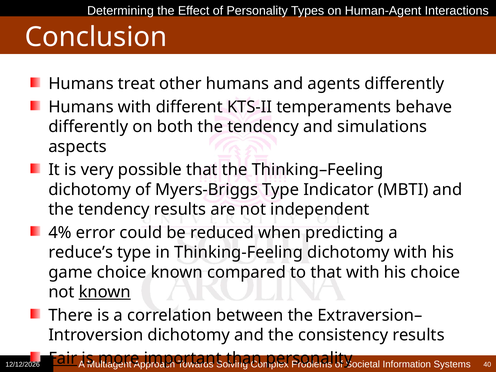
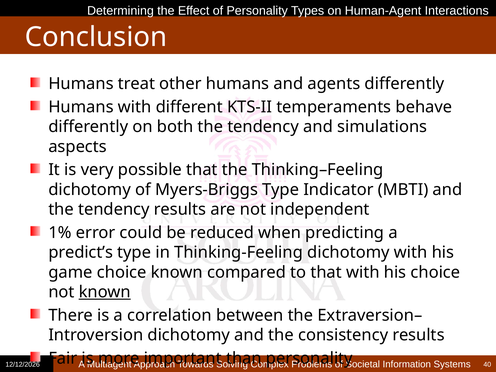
4%: 4% -> 1%
reduce’s: reduce’s -> predict’s
Fair underline: present -> none
